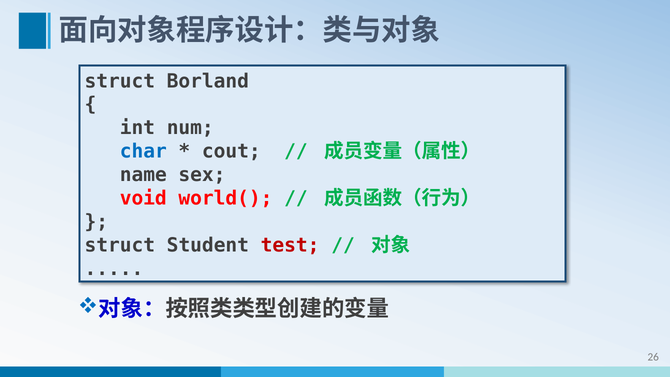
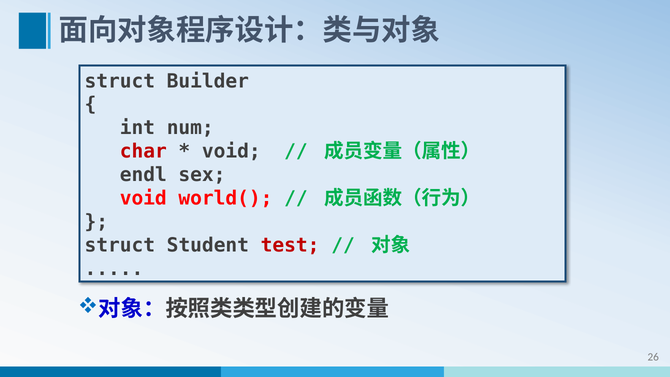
Borland: Borland -> Builder
char colour: blue -> red
cout at (231, 151): cout -> void
name: name -> endl
